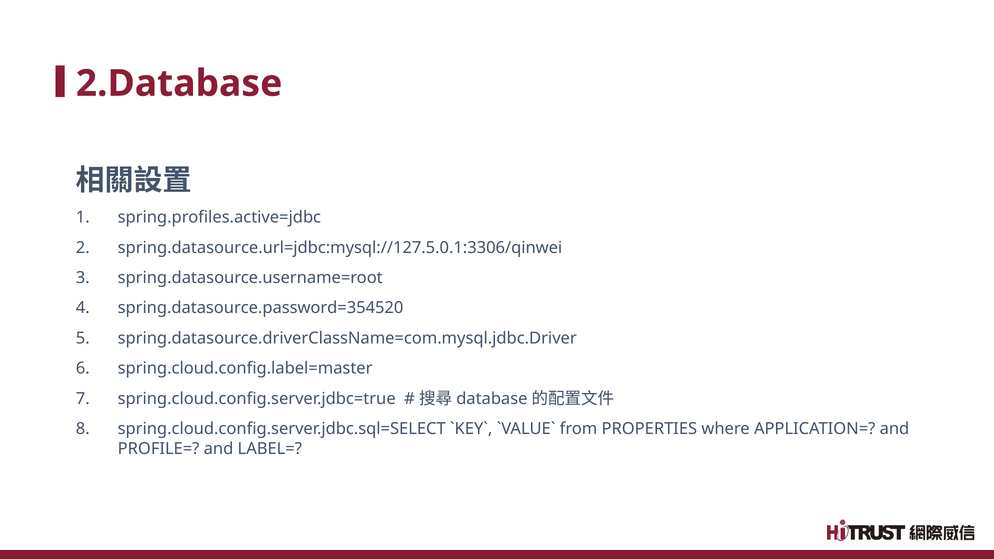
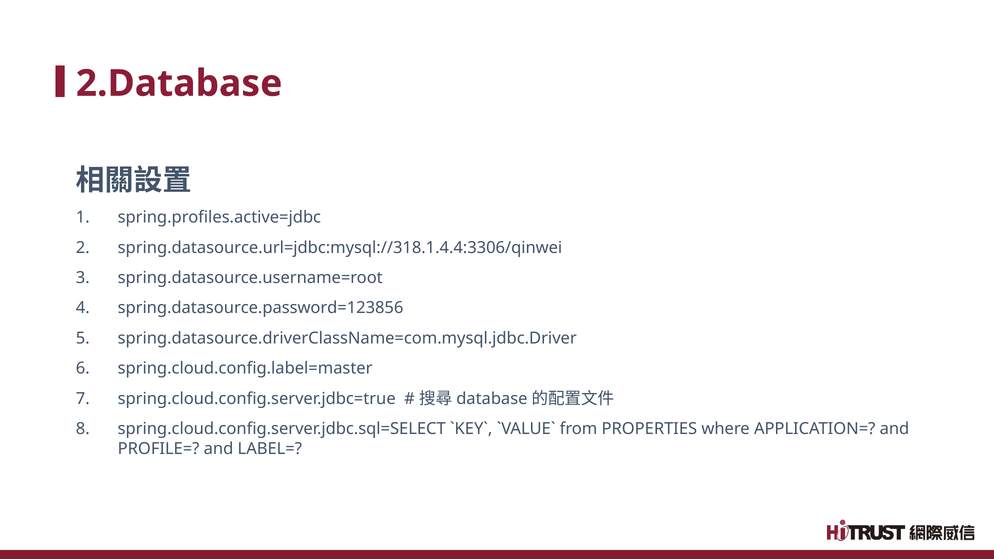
spring.datasource.url=jdbc:mysql://127.5.0.1:3306/qinwei: spring.datasource.url=jdbc:mysql://127.5.0.1:3306/qinwei -> spring.datasource.url=jdbc:mysql://318.1.4.4:3306/qinwei
spring.datasource.password=354520: spring.datasource.password=354520 -> spring.datasource.password=123856
